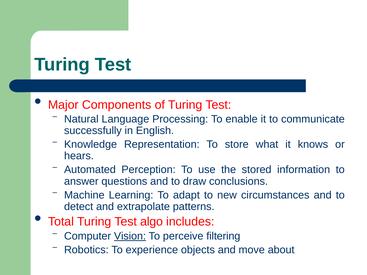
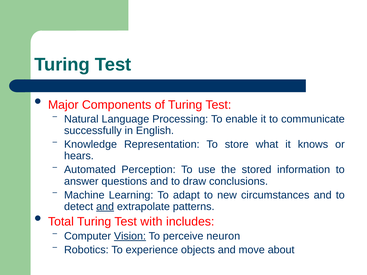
and at (105, 207) underline: none -> present
algo: algo -> with
filtering: filtering -> neuron
